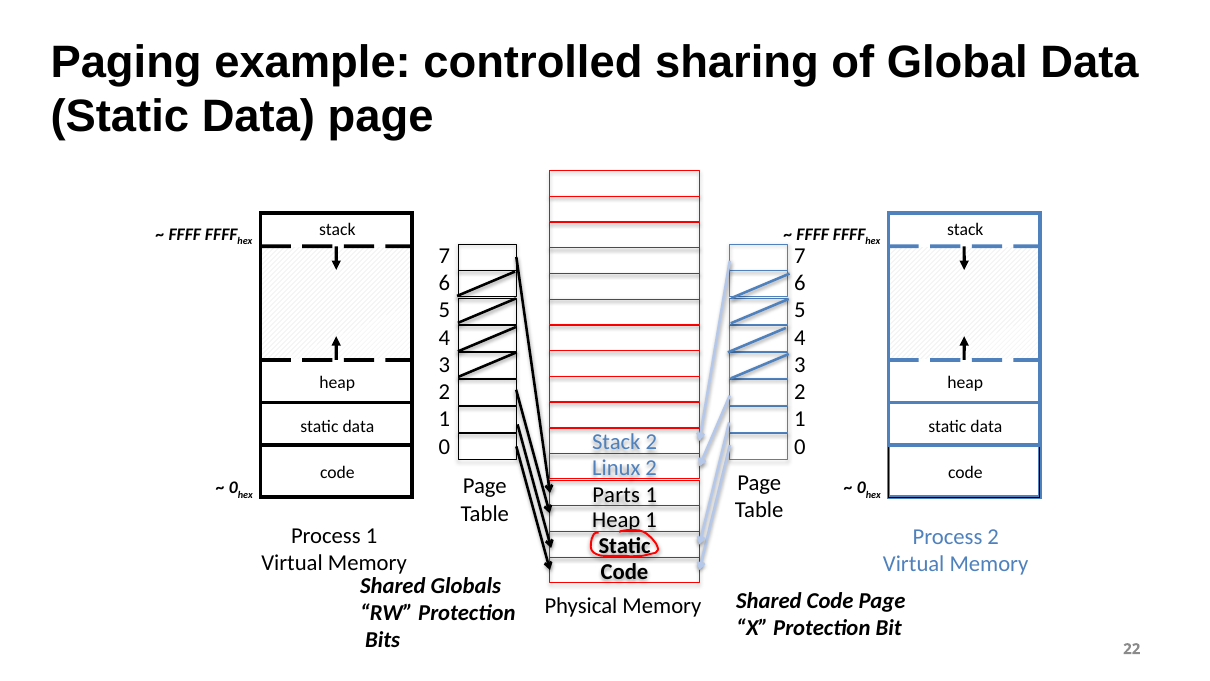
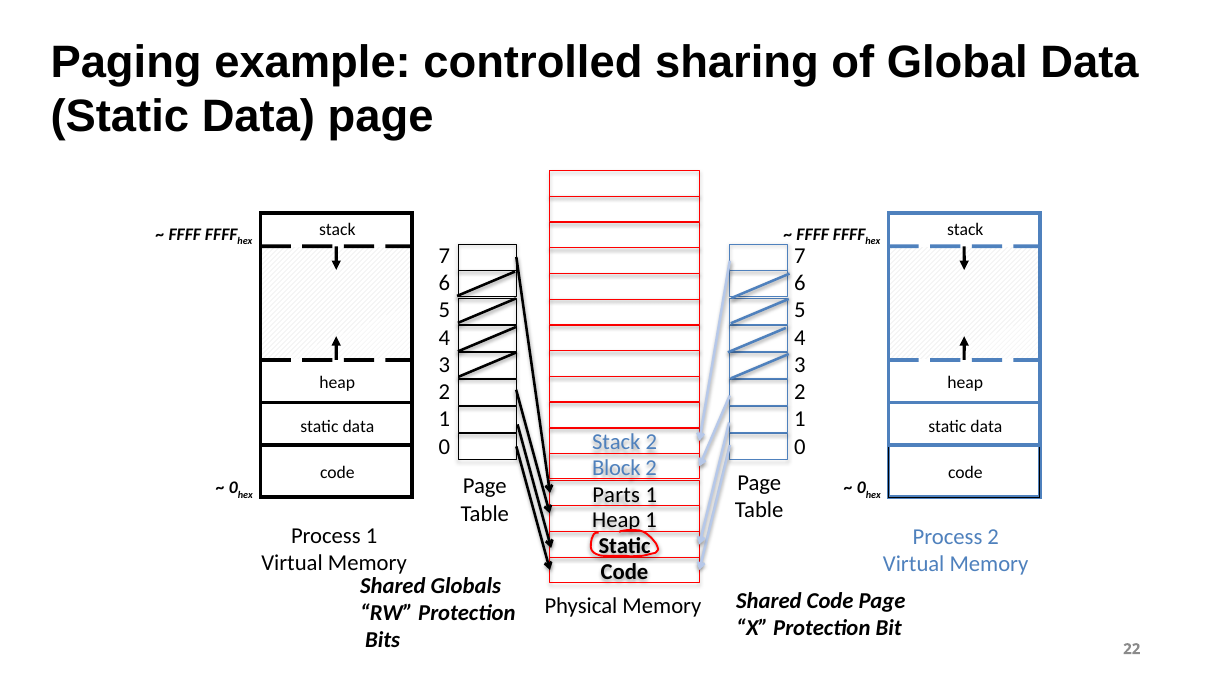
Linux: Linux -> Block
